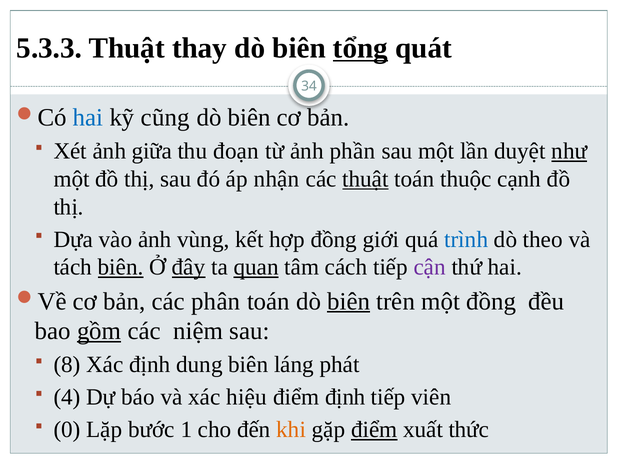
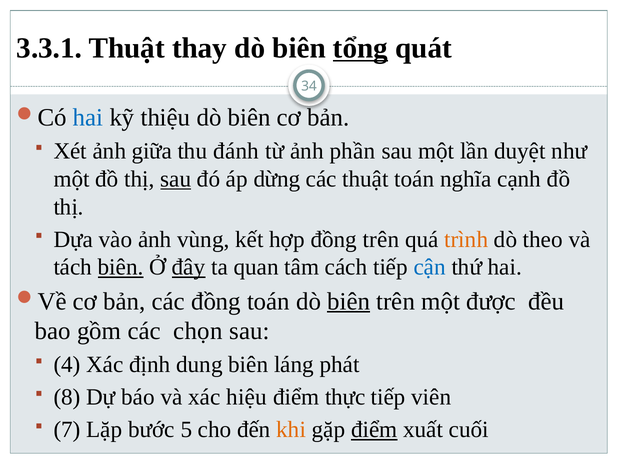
5.3.3: 5.3.3 -> 3.3.1
cũng: cũng -> thiệu
đoạn: đoạn -> đánh
như underline: present -> none
sau at (176, 179) underline: none -> present
nhận: nhận -> dừng
thuật at (366, 179) underline: present -> none
thuộc: thuộc -> nghĩa
đồng giới: giới -> trên
trình colour: blue -> orange
quan underline: present -> none
cận colour: purple -> blue
các phân: phân -> đồng
một đồng: đồng -> được
gồm underline: present -> none
niệm: niệm -> chọn
8: 8 -> 4
4: 4 -> 8
điểm định: định -> thực
0: 0 -> 7
1: 1 -> 5
thức: thức -> cuối
